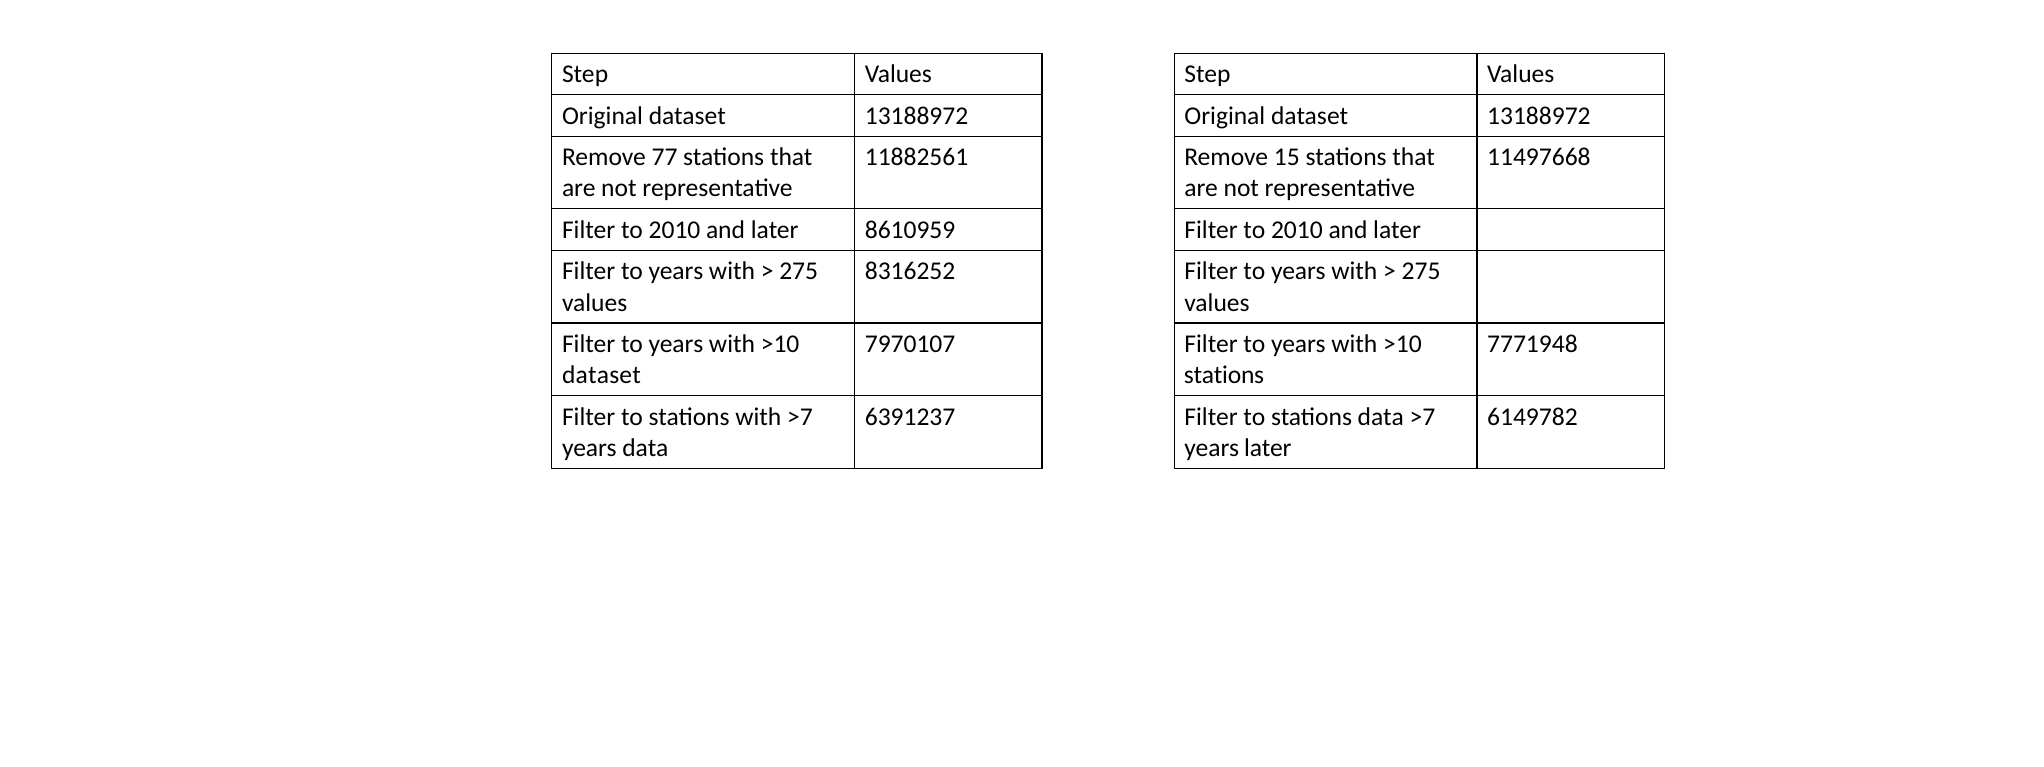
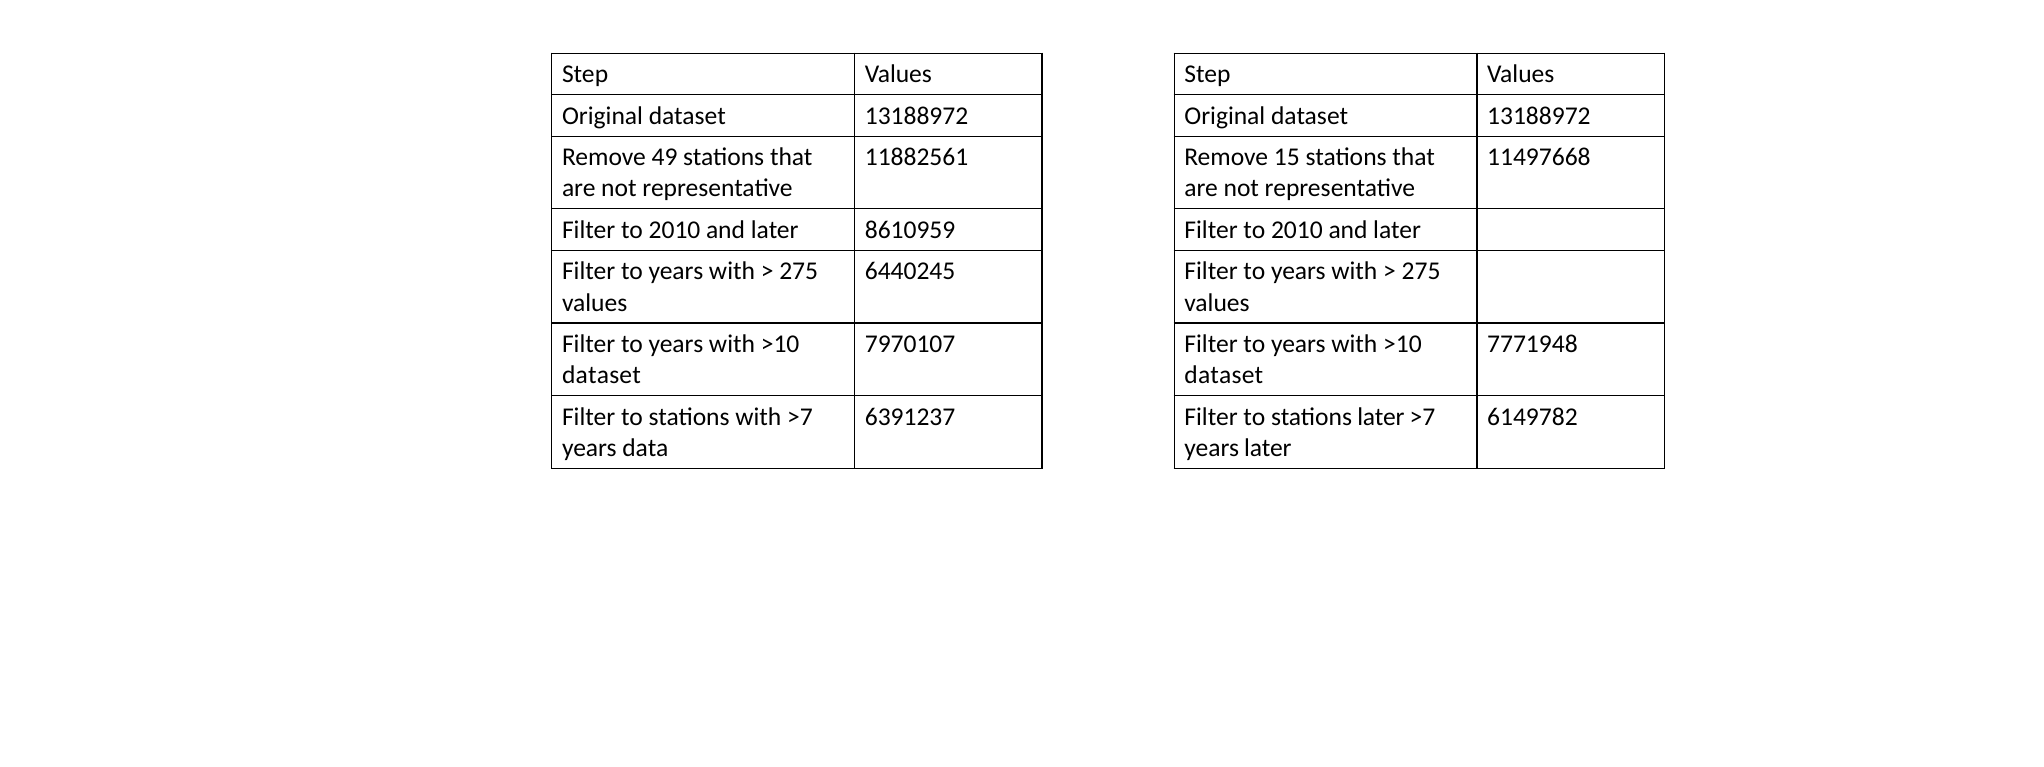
77: 77 -> 49
8316252: 8316252 -> 6440245
stations at (1224, 375): stations -> dataset
stations data: data -> later
